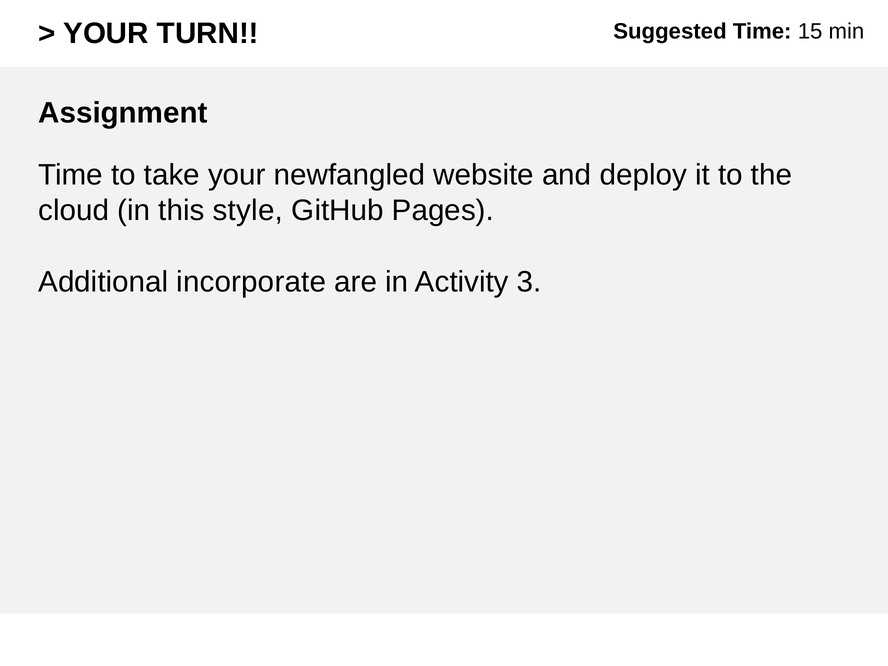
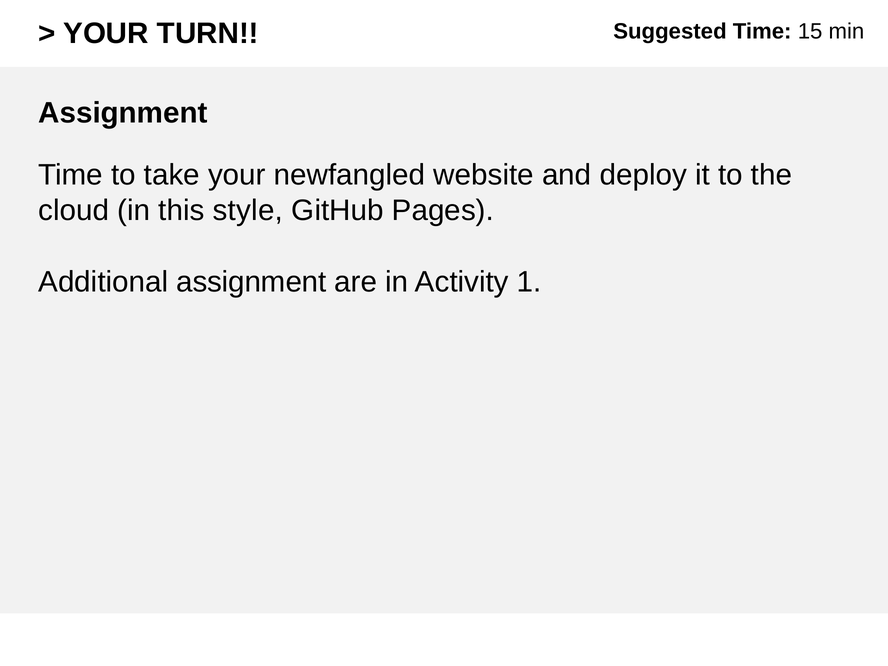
Additional incorporate: incorporate -> assignment
3: 3 -> 1
